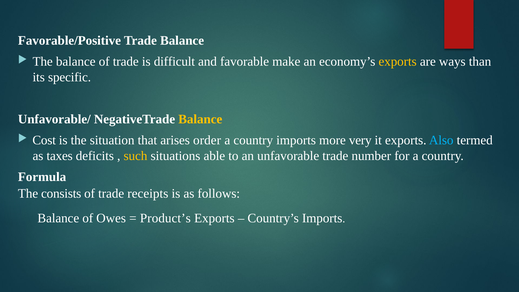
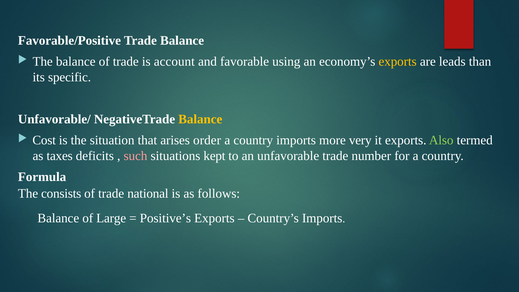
difficult: difficult -> account
make: make -> using
ways: ways -> leads
Also colour: light blue -> light green
such colour: yellow -> pink
able: able -> kept
receipts: receipts -> national
Owes: Owes -> Large
Product’s: Product’s -> Positive’s
